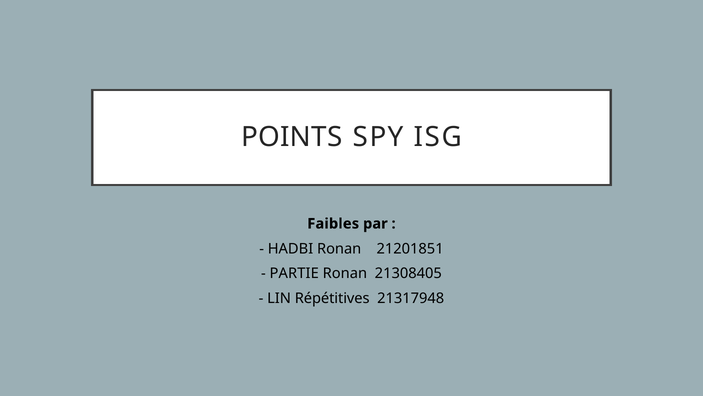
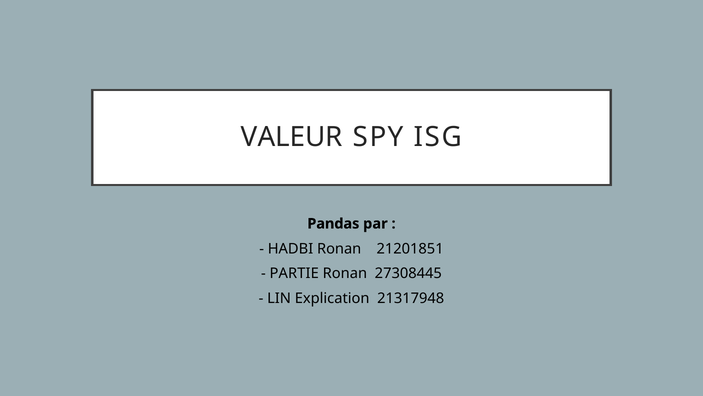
POINTS: POINTS -> VALEUR
Faibles: Faibles -> Pandas
21308405: 21308405 -> 27308445
Répétitives: Répétitives -> Explication
